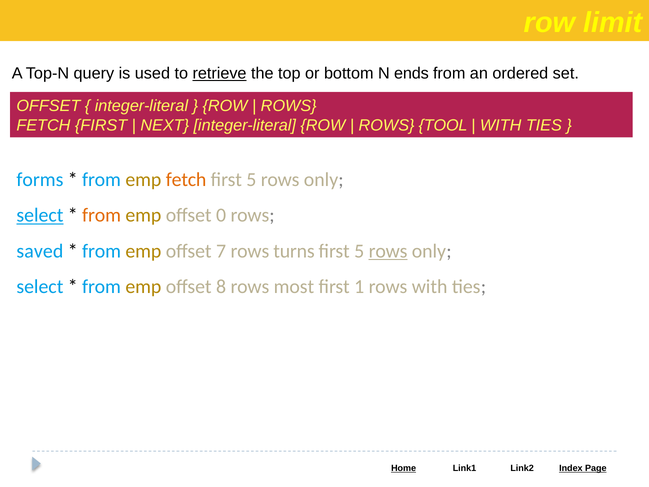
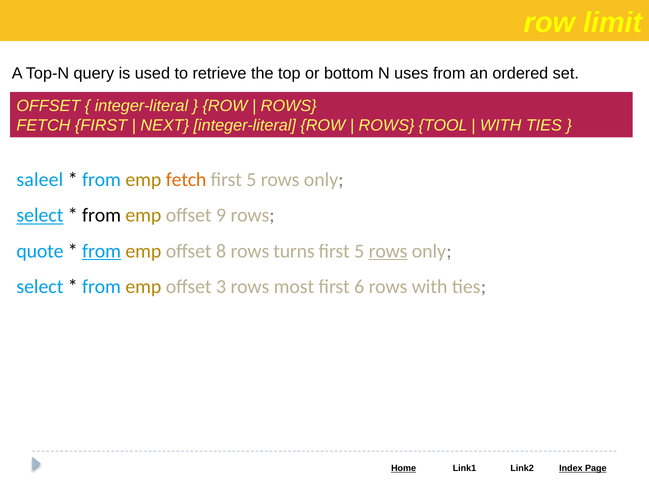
retrieve underline: present -> none
ends: ends -> uses
forms: forms -> saleel
from at (102, 215) colour: orange -> black
0: 0 -> 9
saved: saved -> quote
from at (102, 251) underline: none -> present
7: 7 -> 8
8: 8 -> 3
1: 1 -> 6
